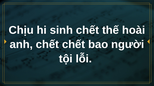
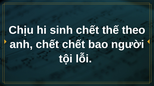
hoài: hoài -> theo
